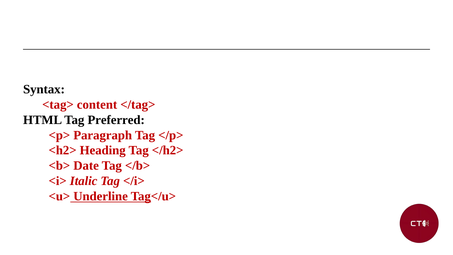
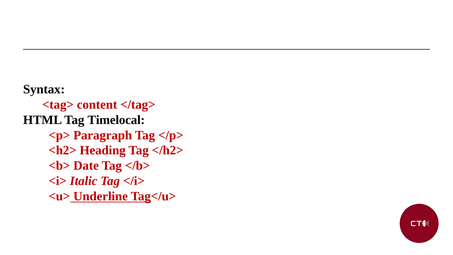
Preferred: Preferred -> Timelocal
